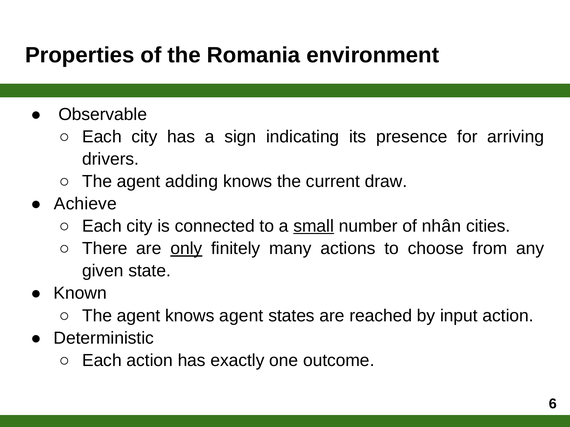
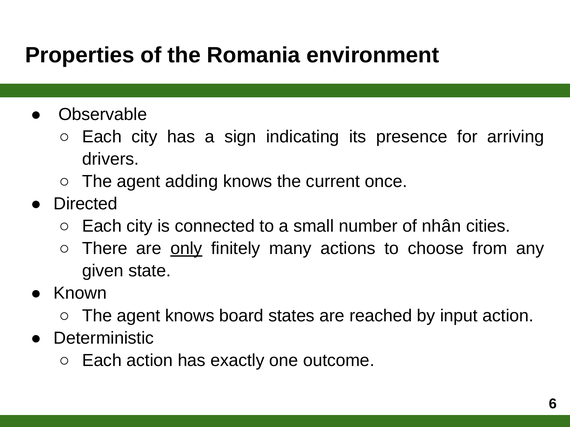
draw: draw -> once
Achieve: Achieve -> Directed
small underline: present -> none
knows agent: agent -> board
